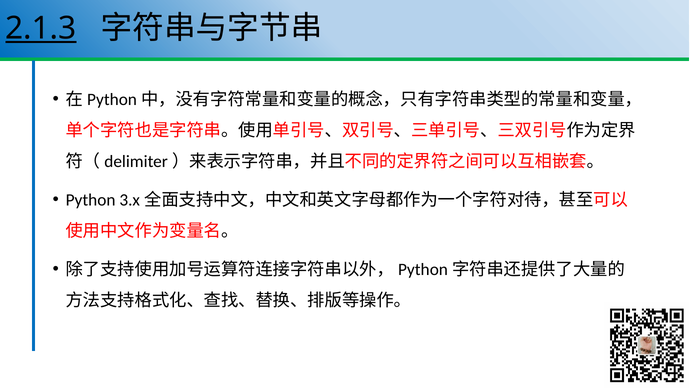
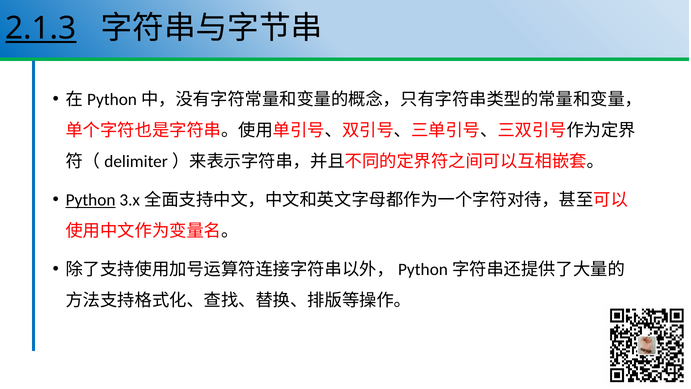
Python underline: none -> present
